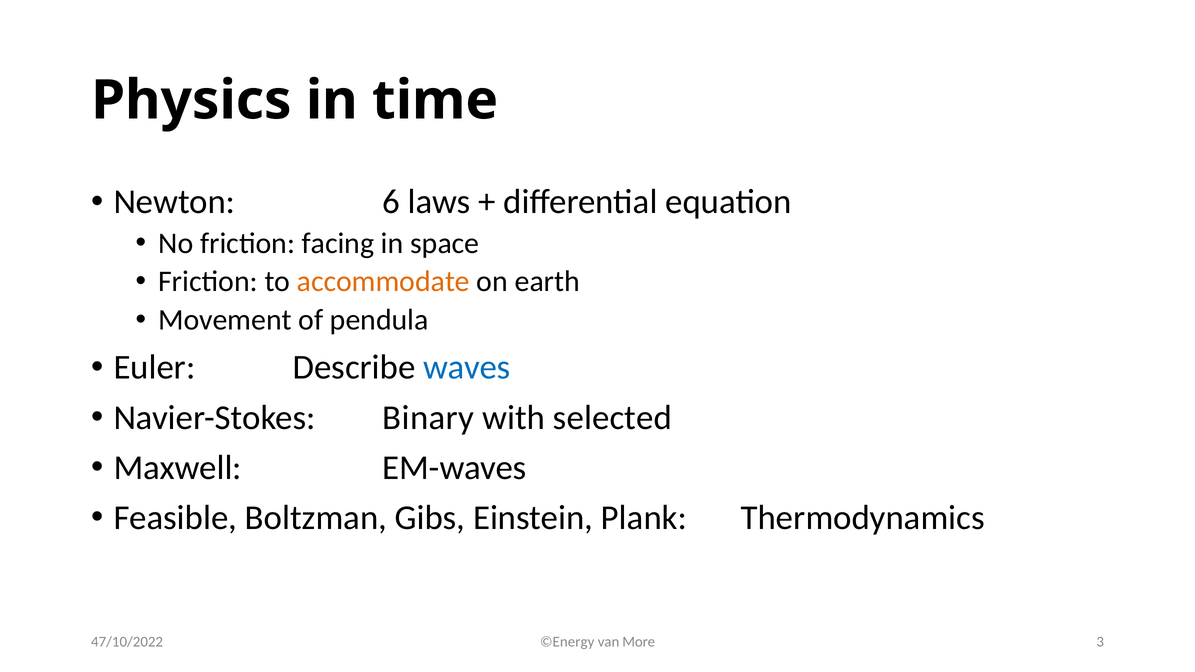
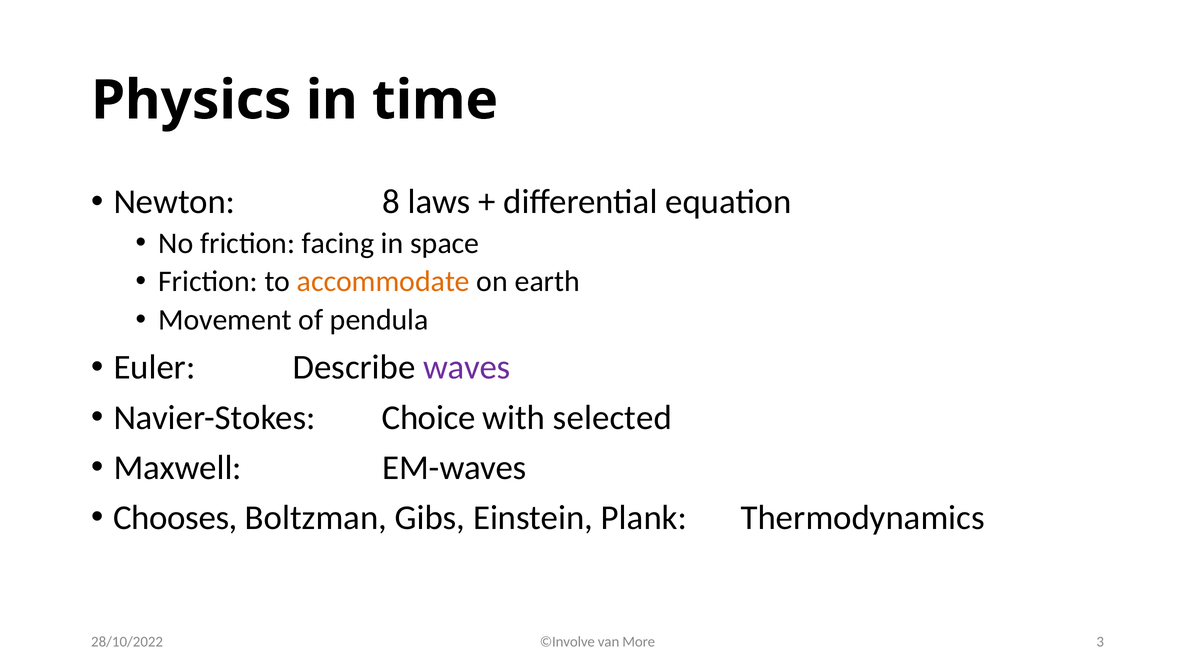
6: 6 -> 8
waves colour: blue -> purple
Binary: Binary -> Choice
Feasible: Feasible -> Chooses
©Energy: ©Energy -> ©Involve
47/10/2022: 47/10/2022 -> 28/10/2022
